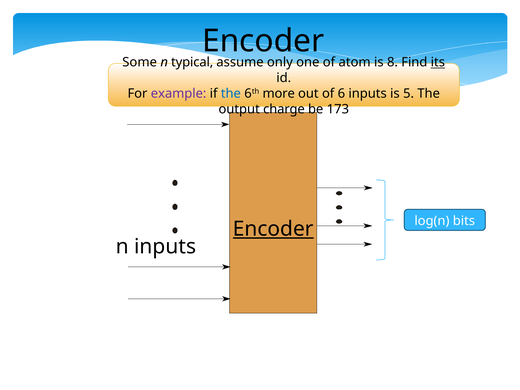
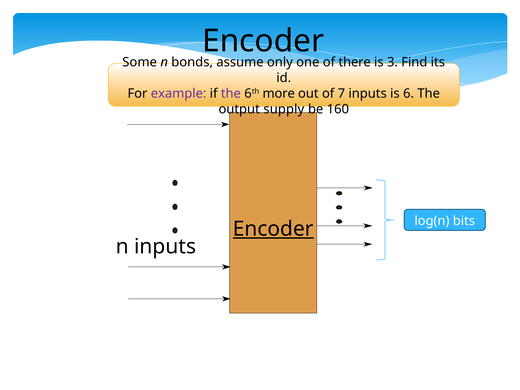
typical: typical -> bonds
atom: atom -> there
8: 8 -> 3
its underline: present -> none
the at (231, 94) colour: blue -> purple
6: 6 -> 7
5: 5 -> 6
charge: charge -> supply
173: 173 -> 160
